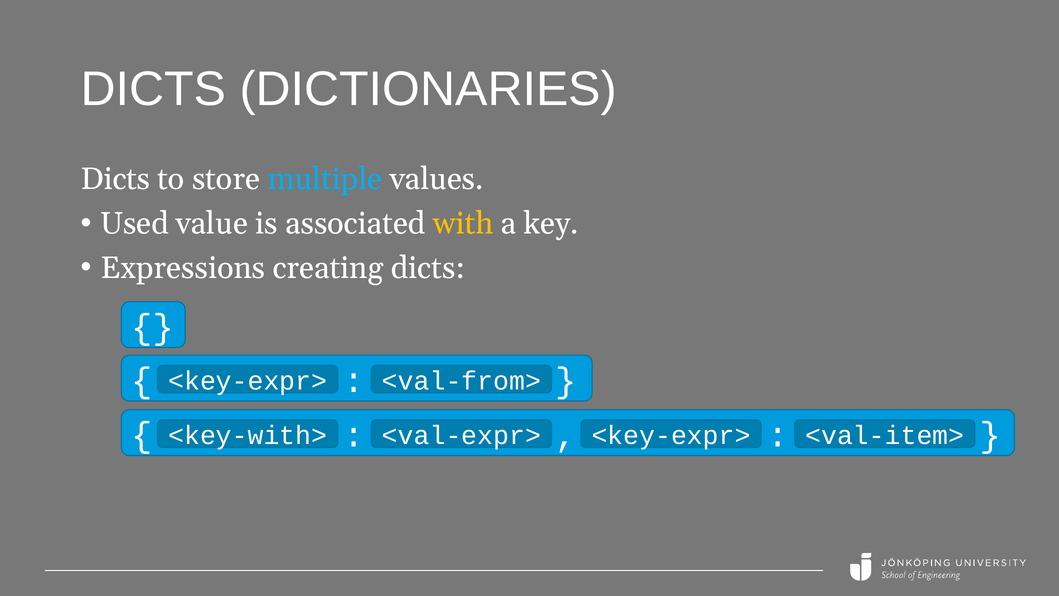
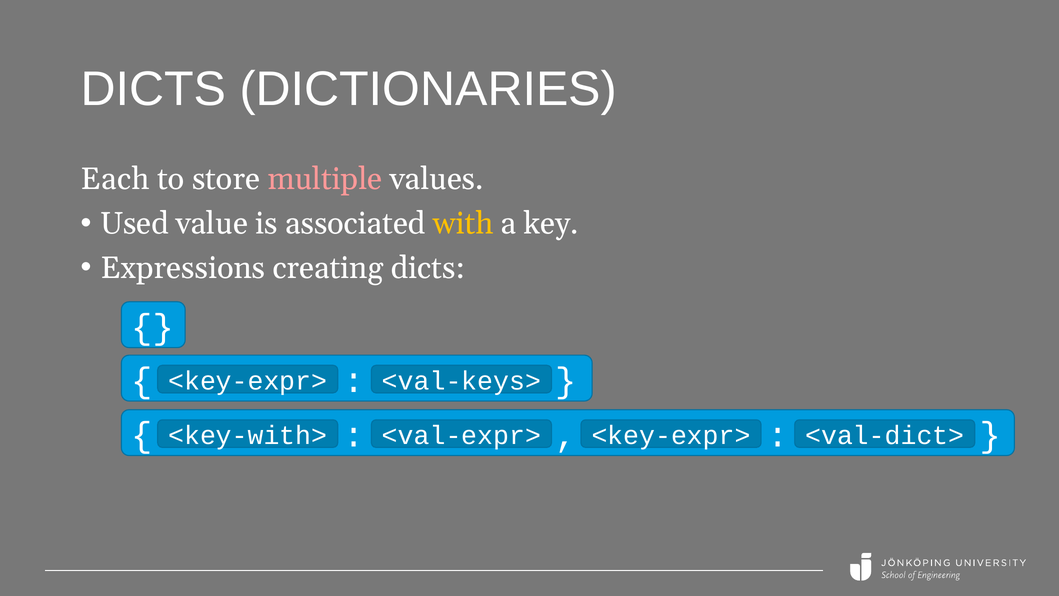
Dicts at (115, 179): Dicts -> Each
multiple colour: light blue -> pink
<val-from>: <val-from> -> <val-keys>
<val-item>: <val-item> -> <val-dict>
